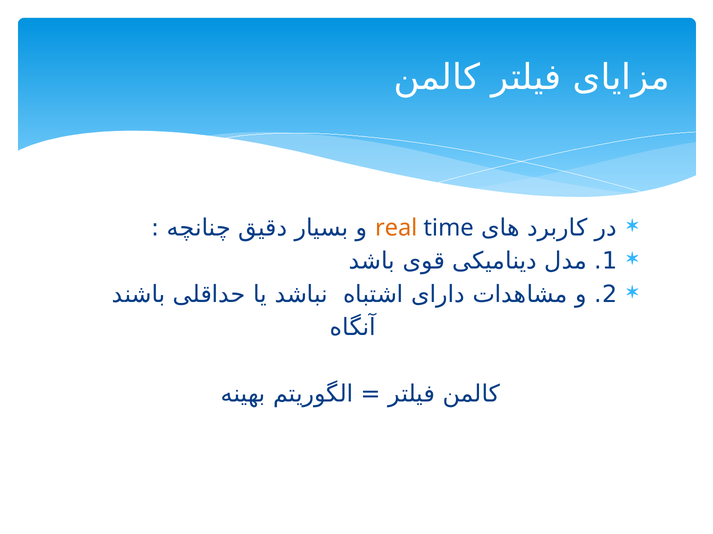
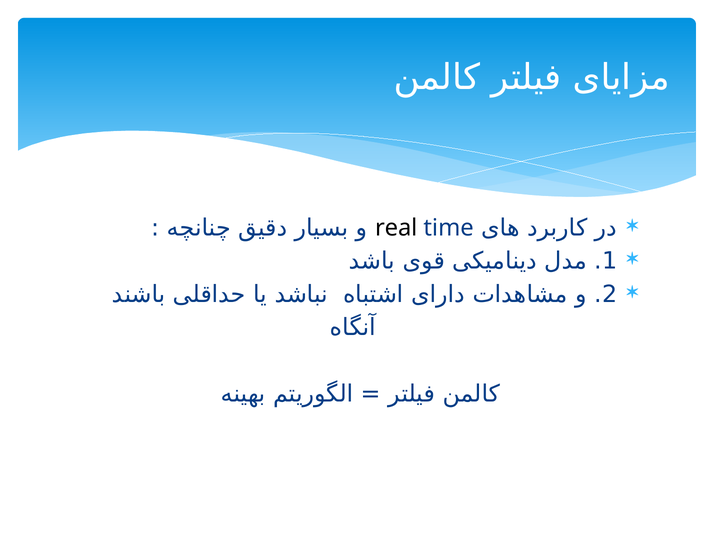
real colour: orange -> black
